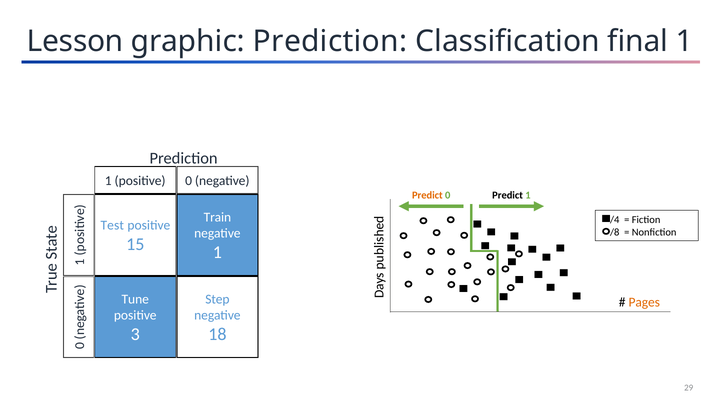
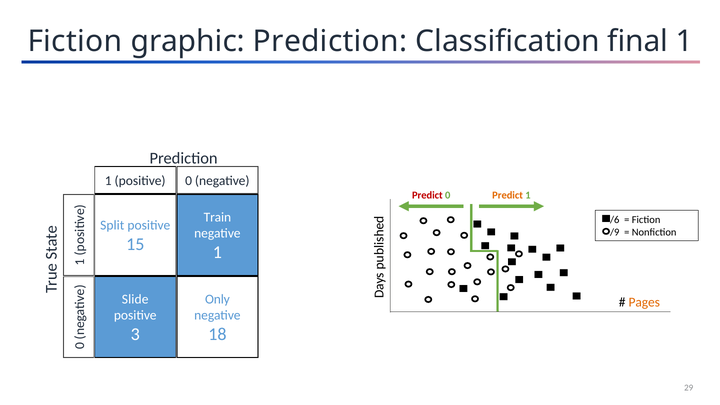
Lesson at (75, 42): Lesson -> Fiction
Predict at (427, 195) colour: orange -> red
Predict at (508, 195) colour: black -> orange
/4: /4 -> /6
Test: Test -> Split
/8: /8 -> /9
Tune: Tune -> Slide
Step: Step -> Only
